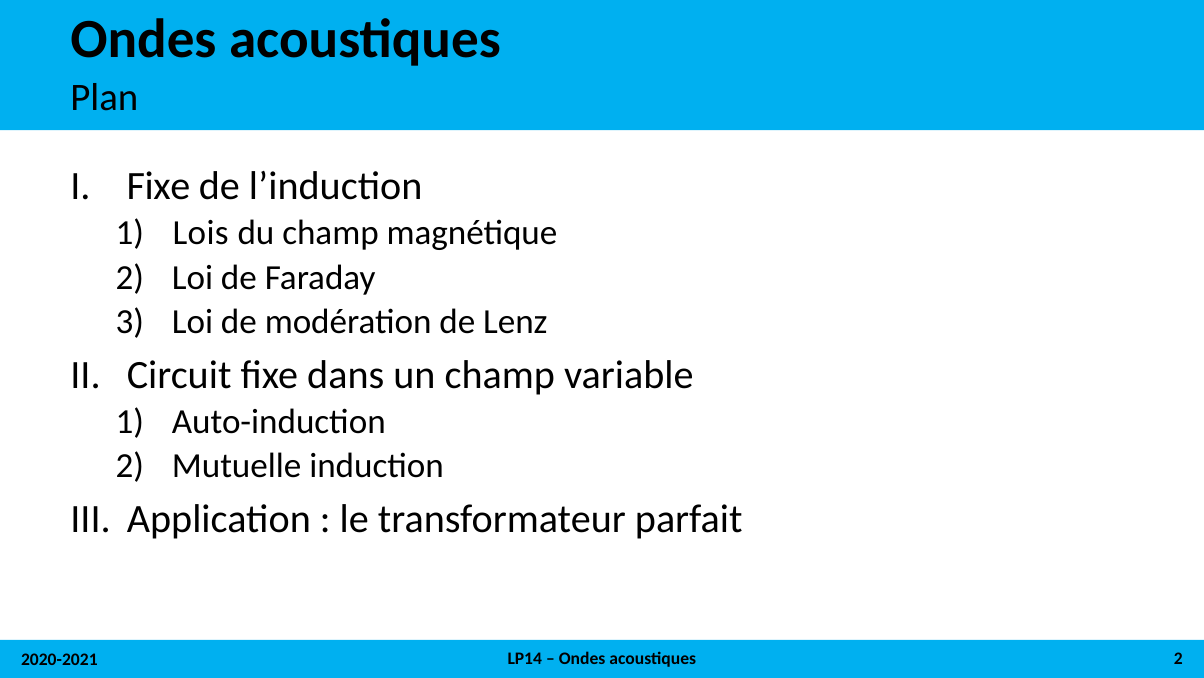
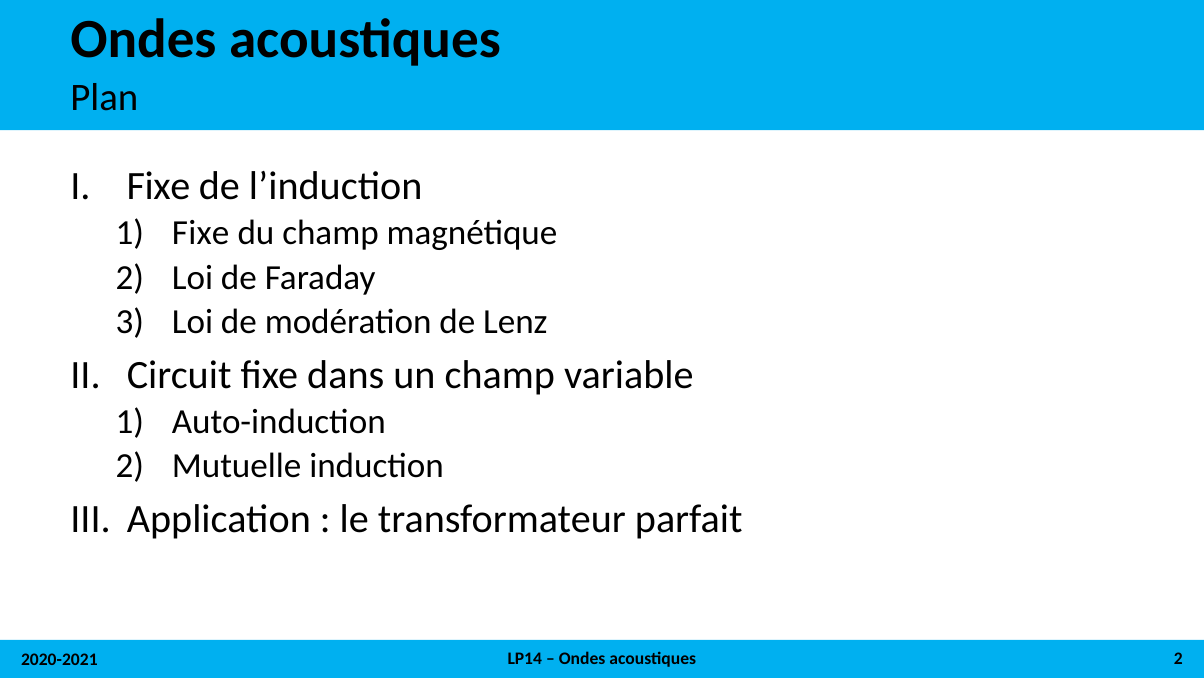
Lois at (201, 233): Lois -> Fixe
